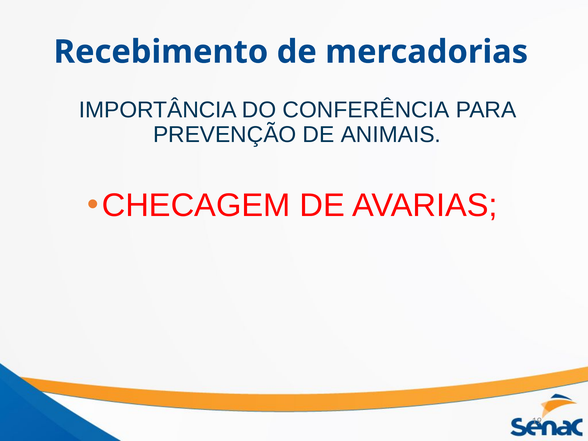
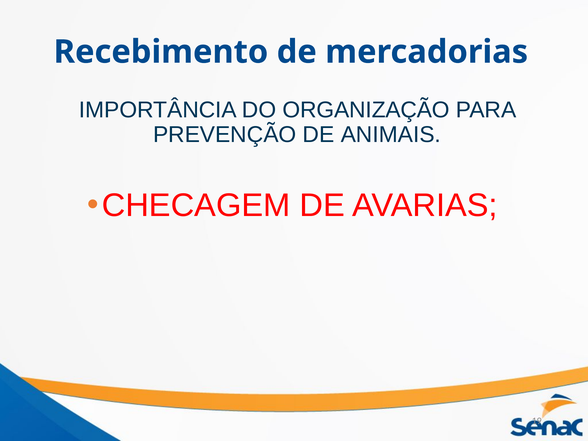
CONFERÊNCIA: CONFERÊNCIA -> ORGANIZAÇÃO
